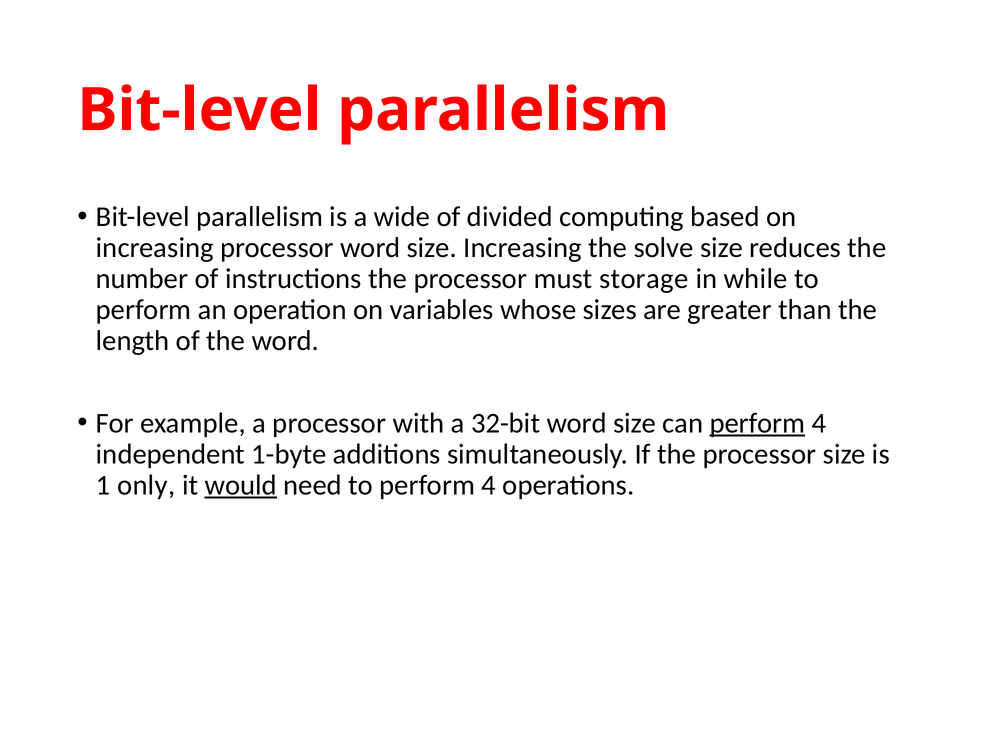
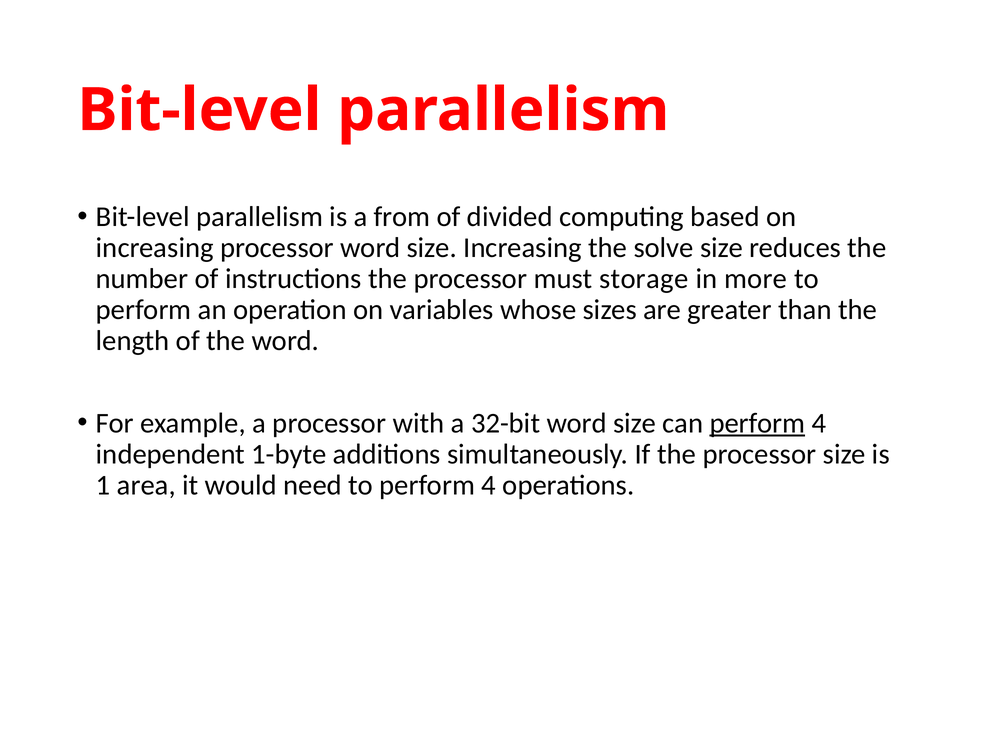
wide: wide -> from
while: while -> more
only: only -> area
would underline: present -> none
